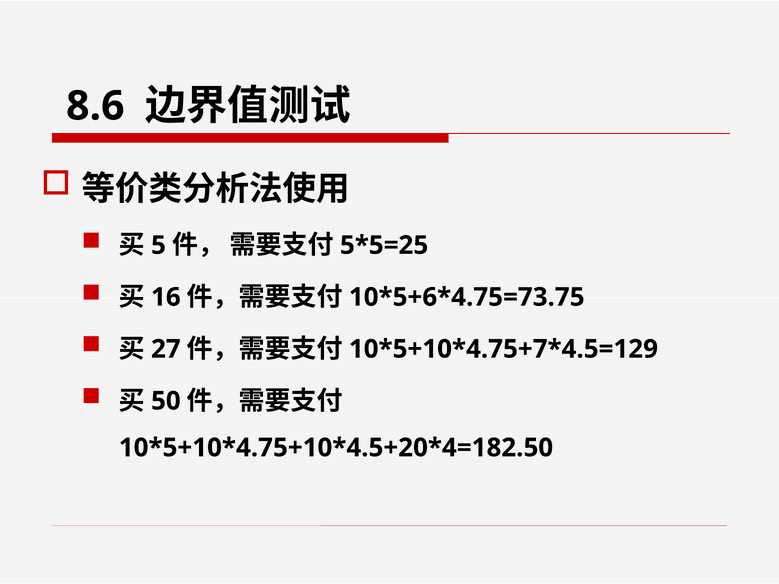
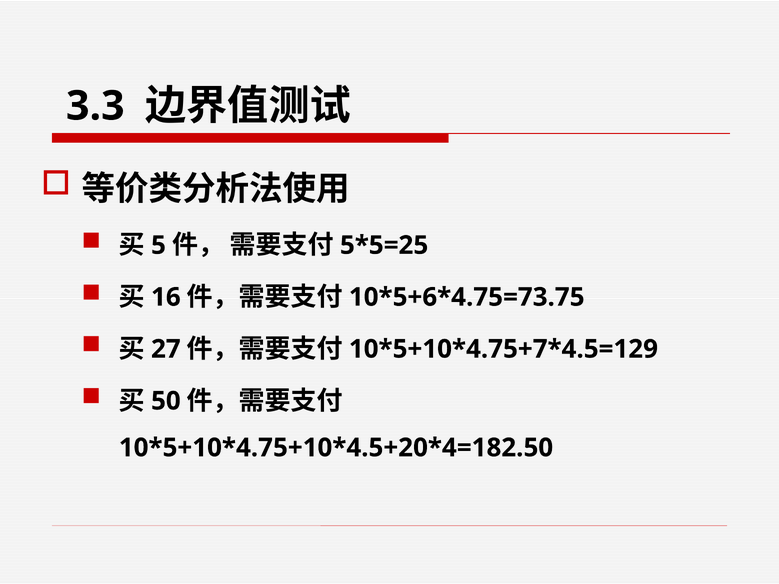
8.6: 8.6 -> 3.3
